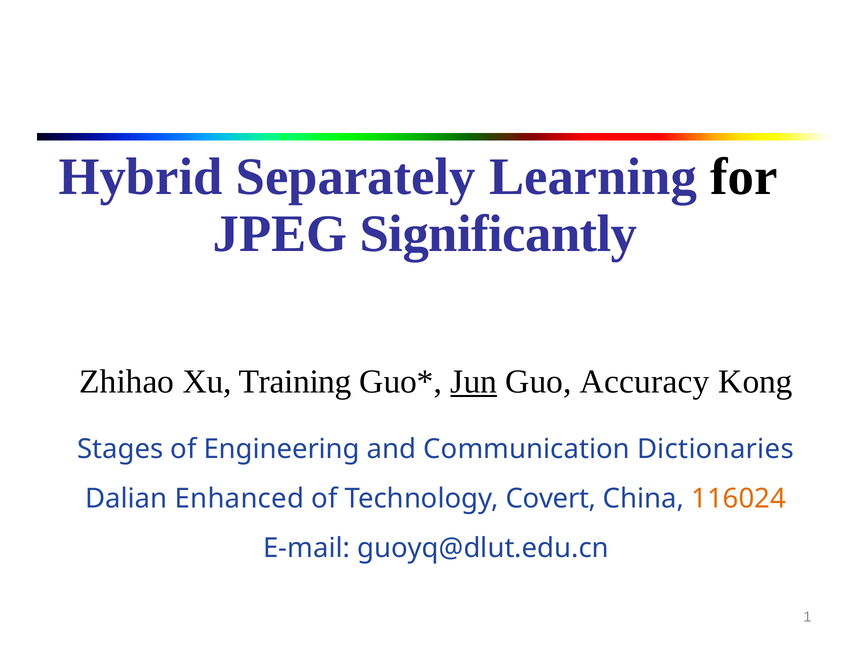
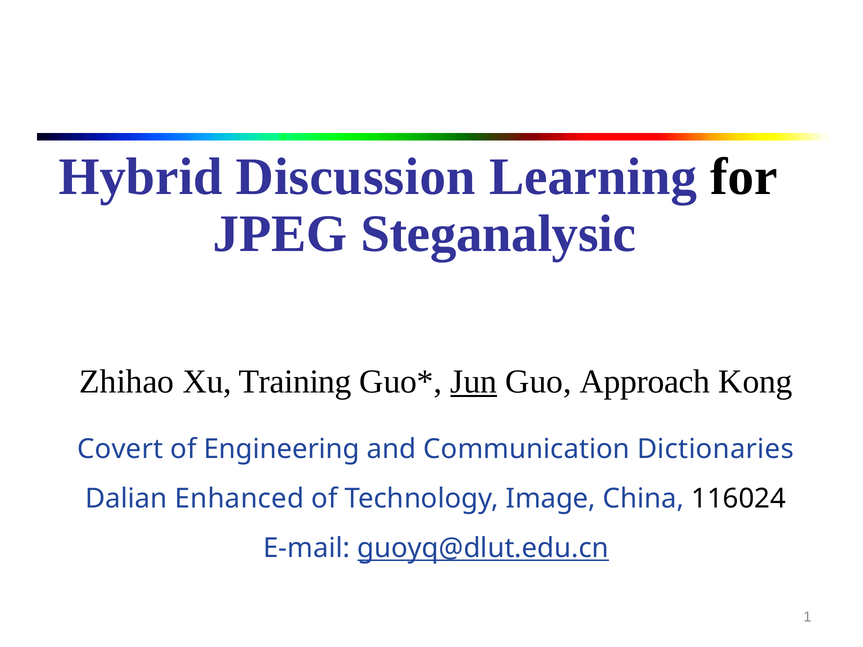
Separately: Separately -> Discussion
Significantly: Significantly -> Steganalysic
Accuracy: Accuracy -> Approach
Stages: Stages -> Covert
Covert: Covert -> Image
116024 colour: orange -> black
guoyq@dlut.edu.cn underline: none -> present
